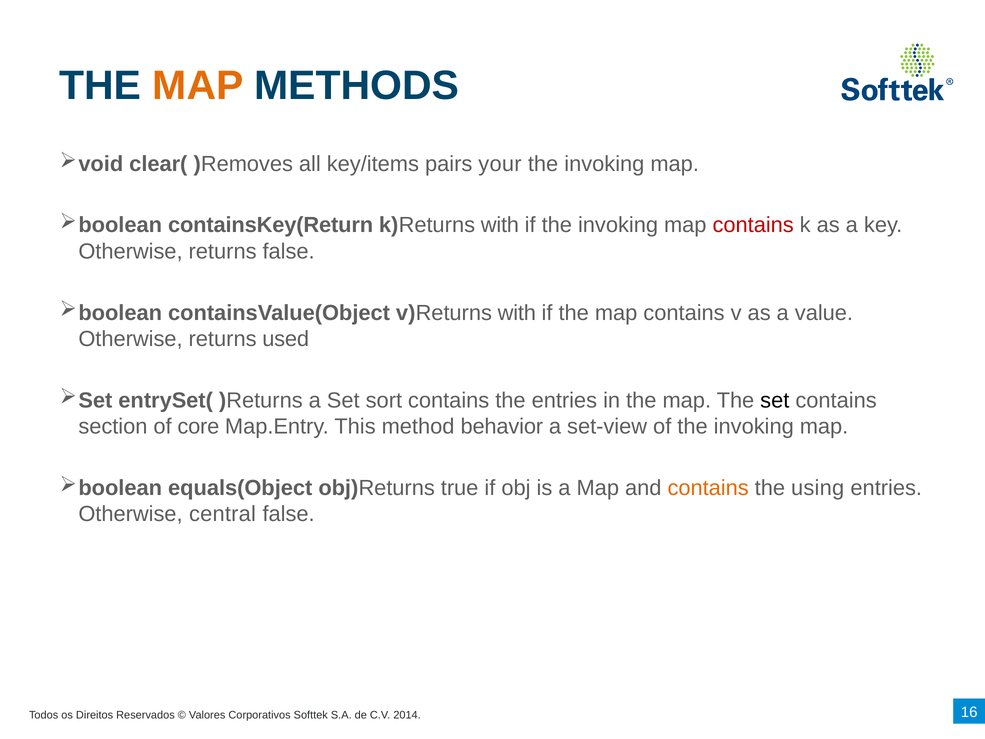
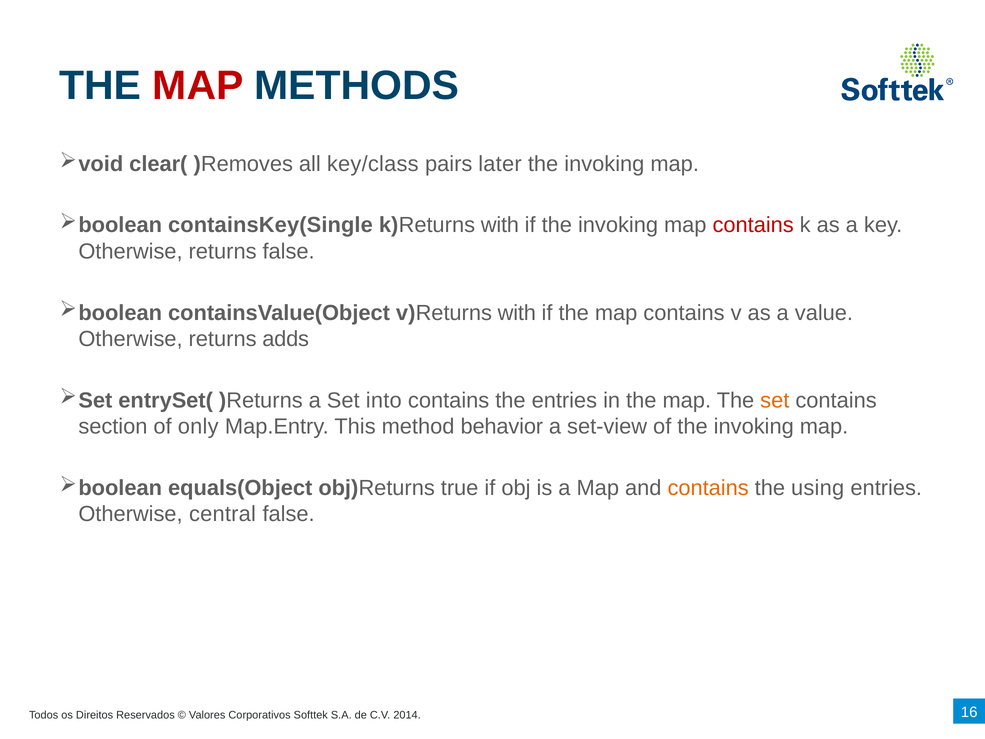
MAP at (198, 85) colour: orange -> red
key/items: key/items -> key/class
your: your -> later
containsKey(Return: containsKey(Return -> containsKey(Single
used: used -> adds
sort: sort -> into
set at (775, 400) colour: black -> orange
core: core -> only
